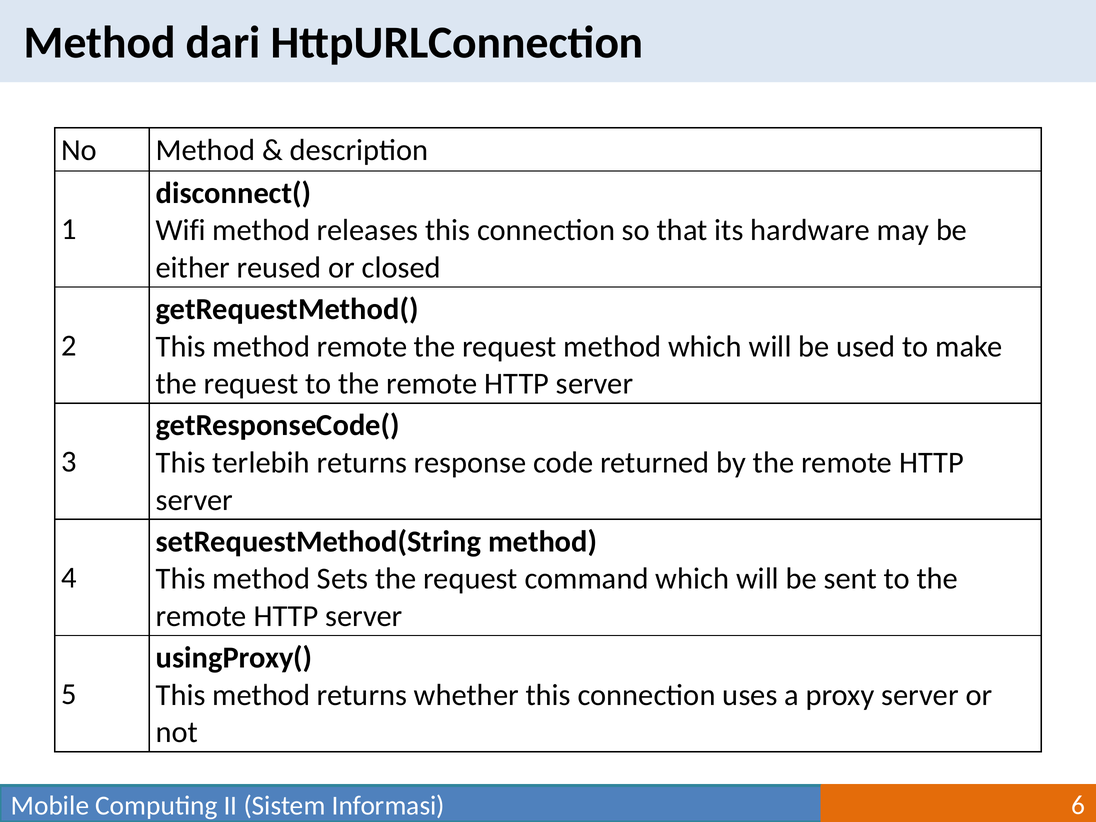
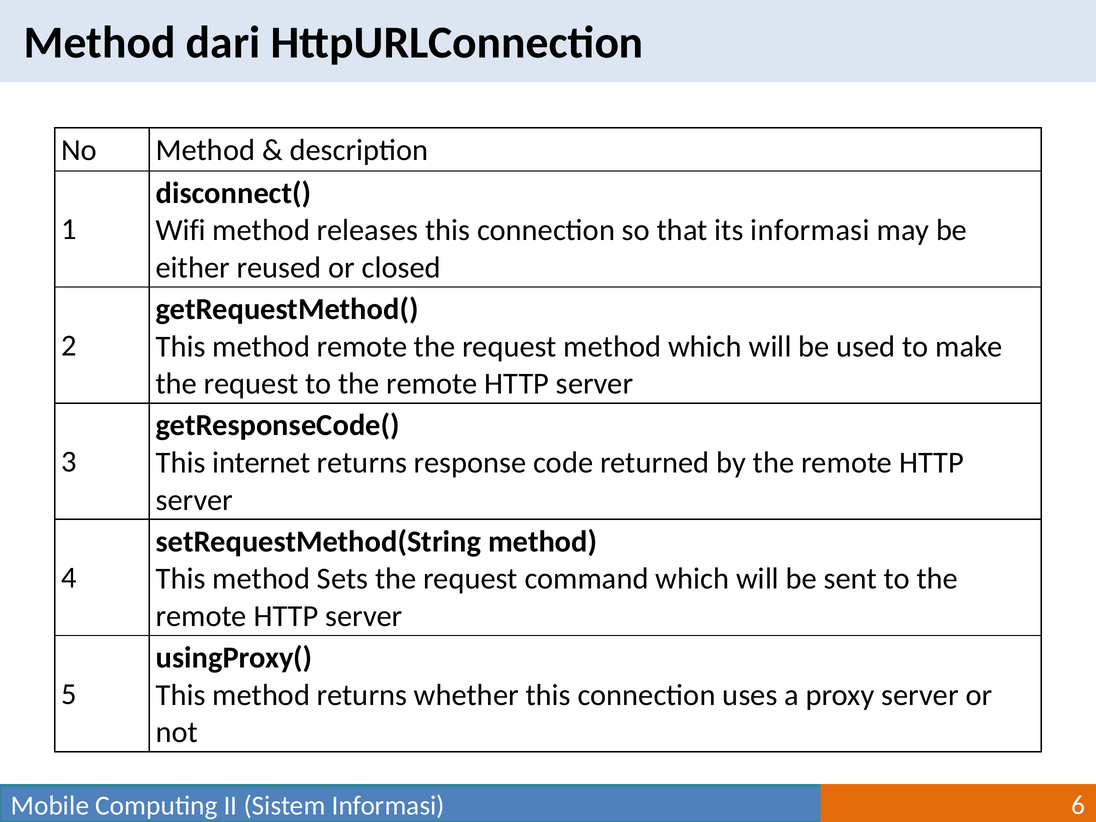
its hardware: hardware -> informasi
terlebih: terlebih -> internet
